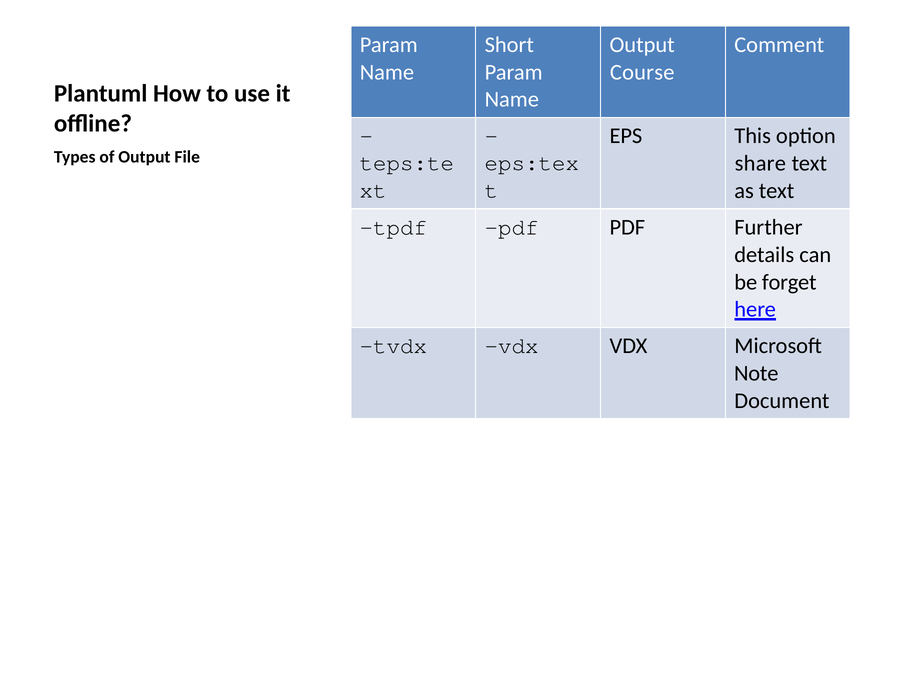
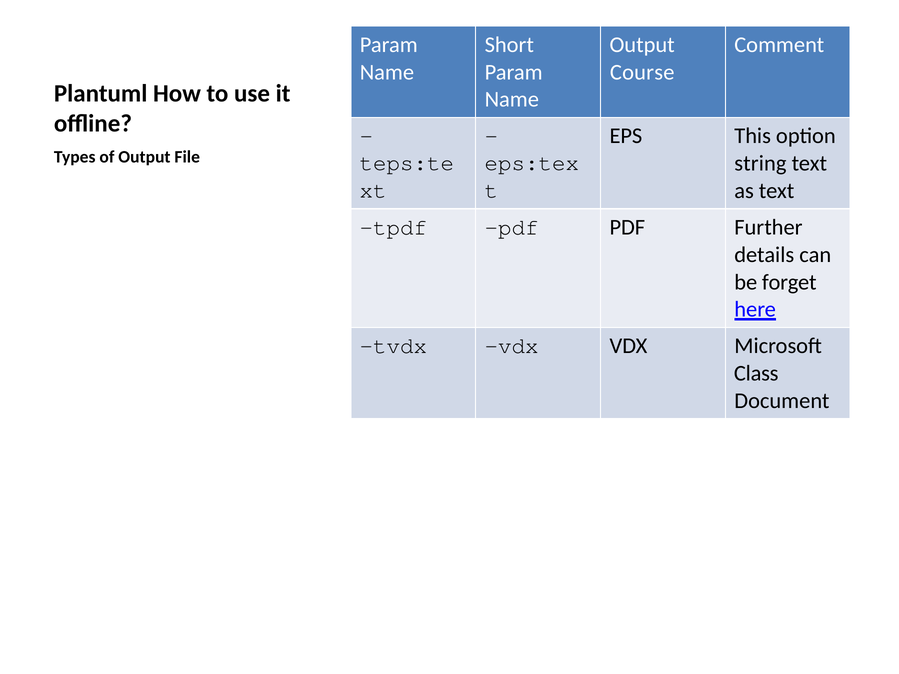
share: share -> string
Note: Note -> Class
